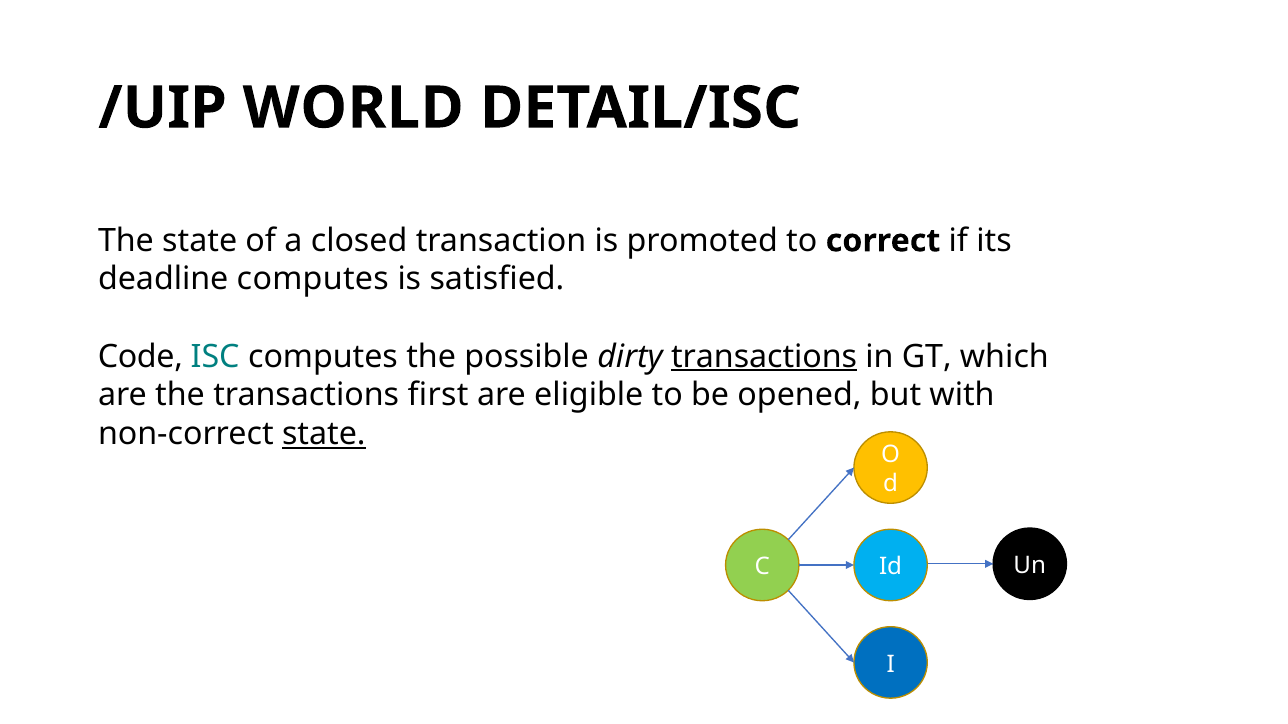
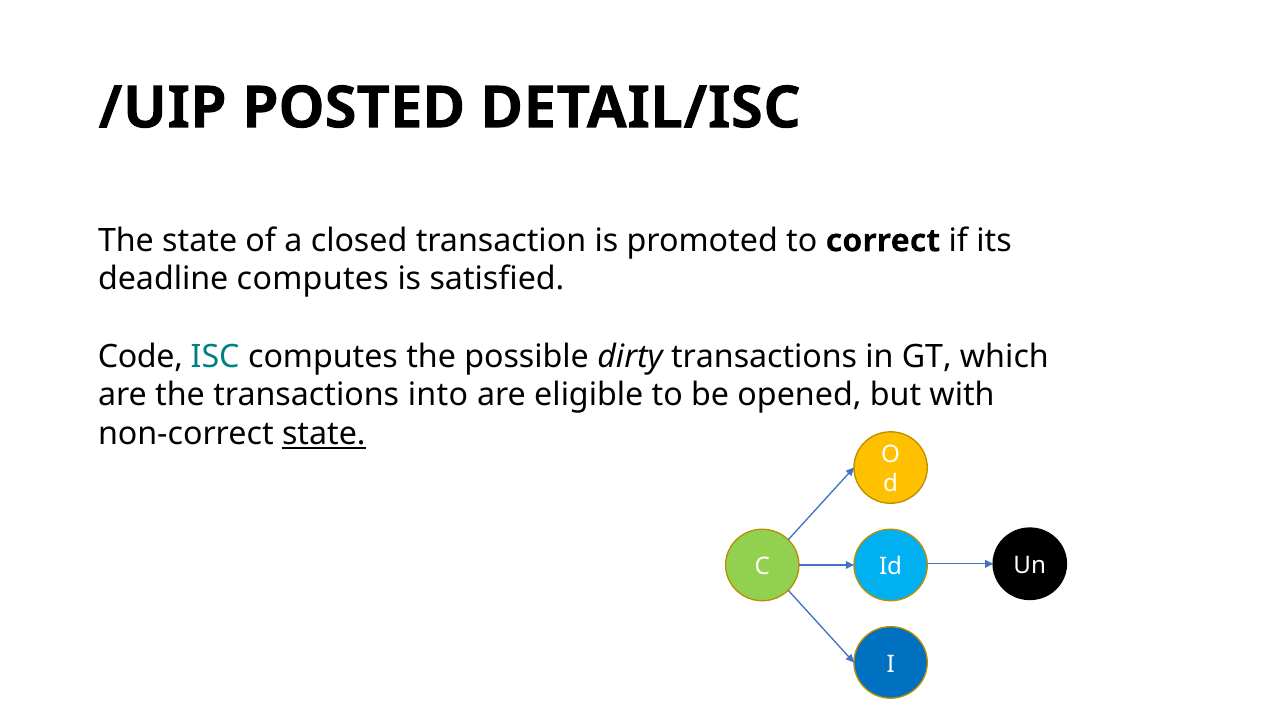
WORLD: WORLD -> POSTED
transactions at (764, 357) underline: present -> none
first: first -> into
